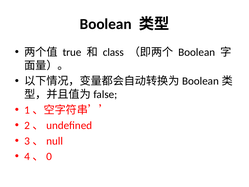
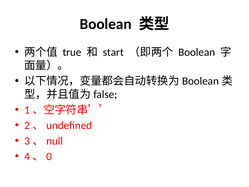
class: class -> start
